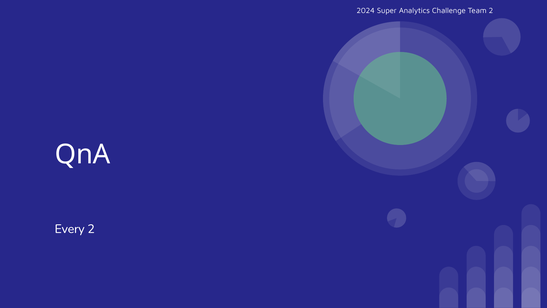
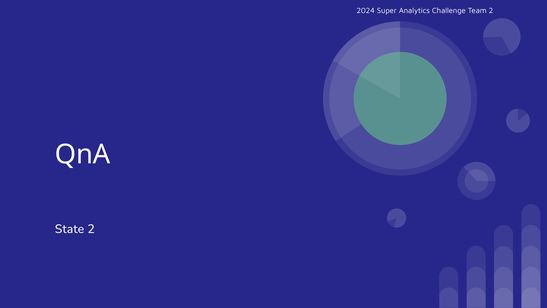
Every: Every -> State
